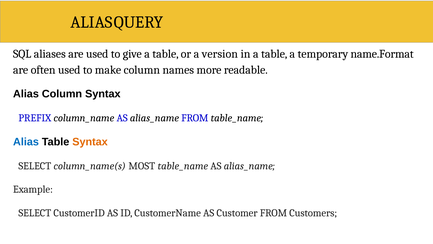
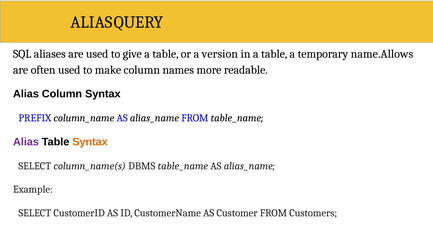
name.Format: name.Format -> name.Allows
Alias at (26, 142) colour: blue -> purple
MOST: MOST -> DBMS
